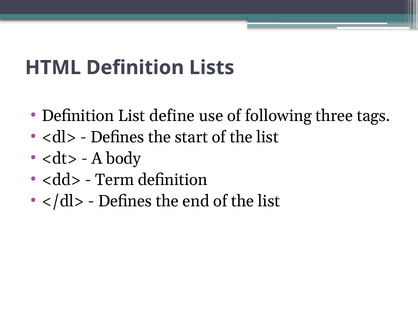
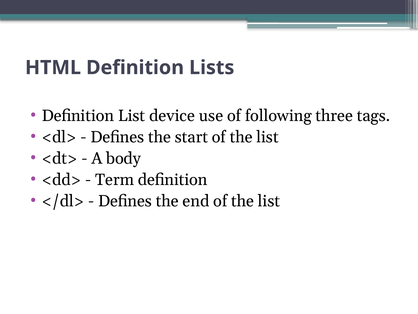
define: define -> device
